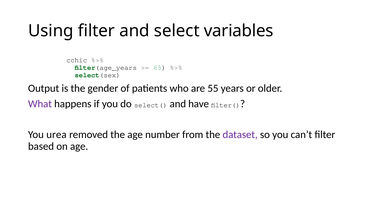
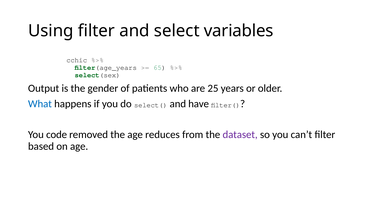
55: 55 -> 25
What colour: purple -> blue
urea: urea -> code
number: number -> reduces
